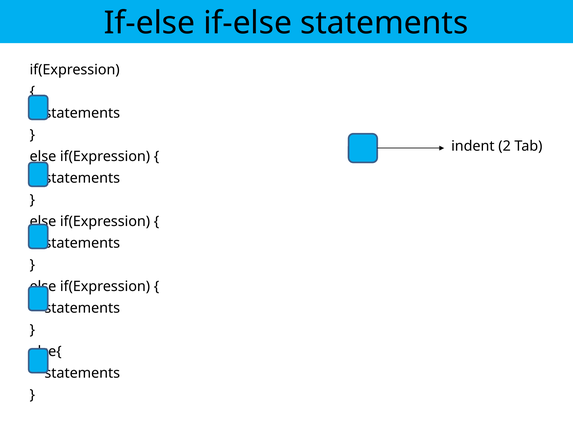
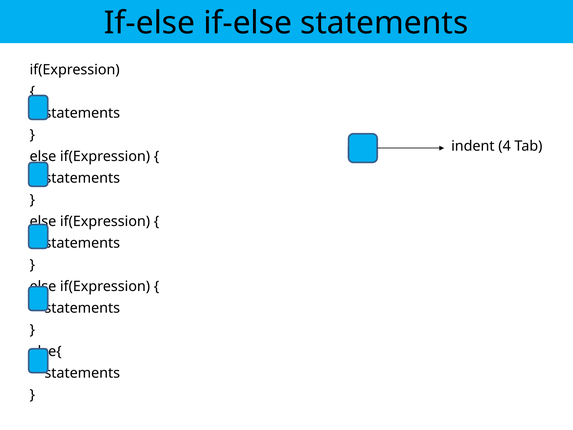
2: 2 -> 4
